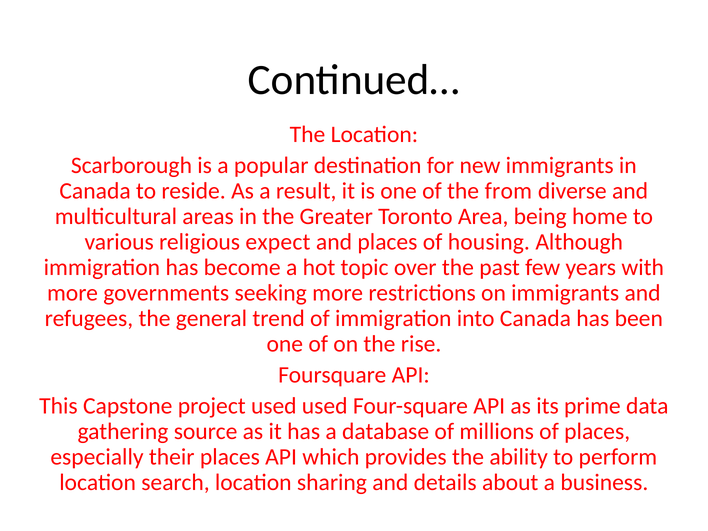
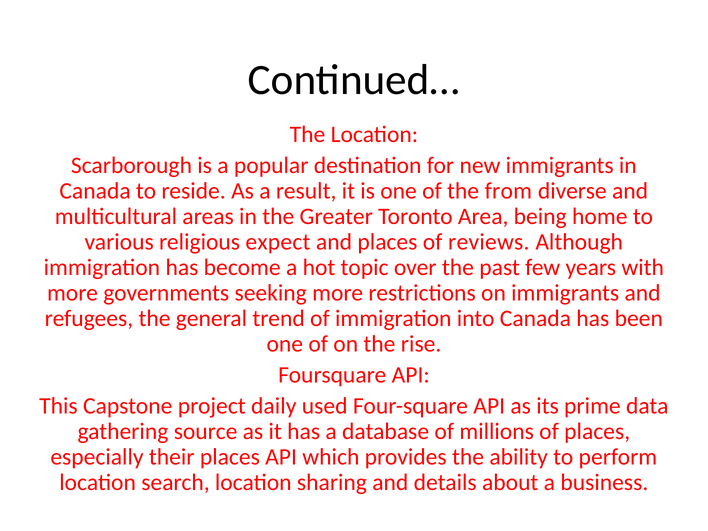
housing: housing -> reviews
project used: used -> daily
